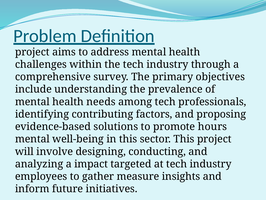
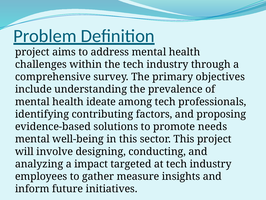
needs: needs -> ideate
hours: hours -> needs
